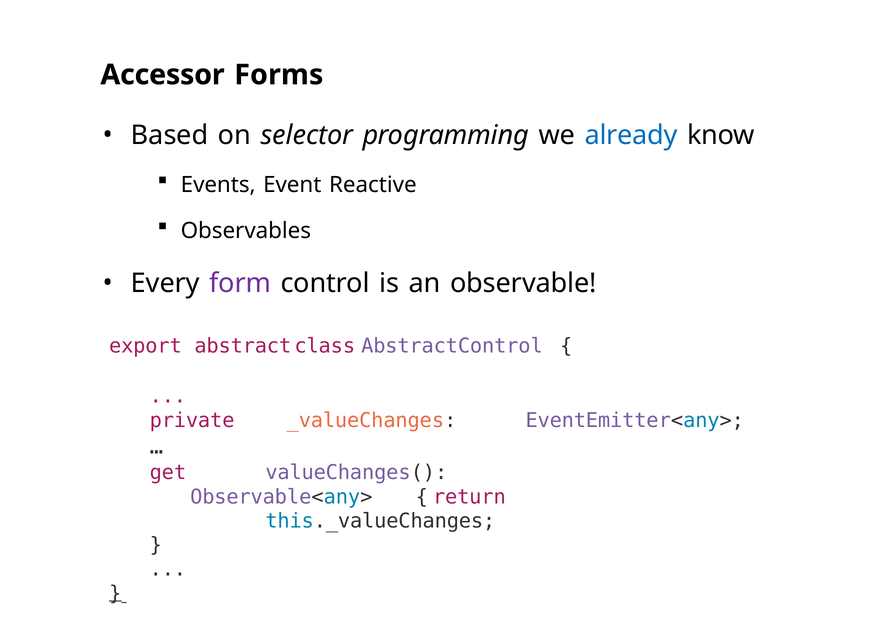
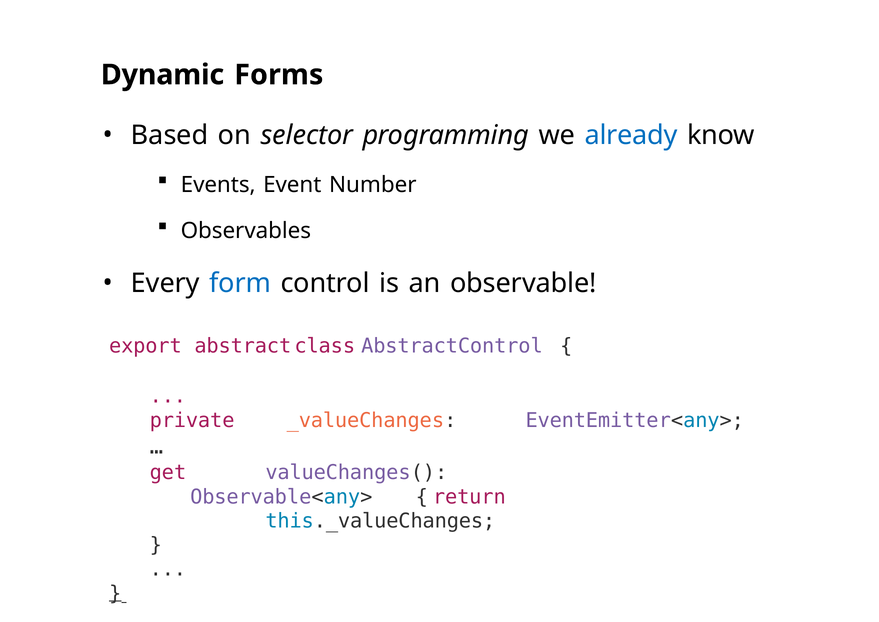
Accessor: Accessor -> Dynamic
Reactive: Reactive -> Number
form colour: purple -> blue
